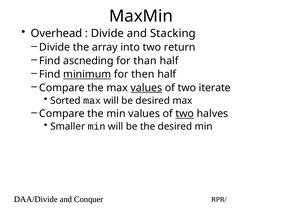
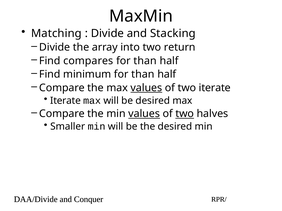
Overhead: Overhead -> Matching
ascneding: ascneding -> compares
minimum underline: present -> none
then at (143, 74): then -> than
Sorted at (65, 101): Sorted -> Iterate
values at (144, 114) underline: none -> present
